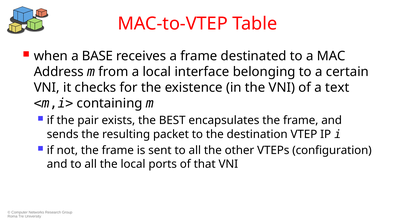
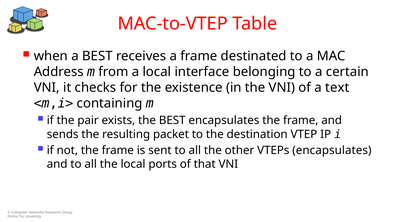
a BASE: BASE -> BEST
VTEPs configuration: configuration -> encapsulates
